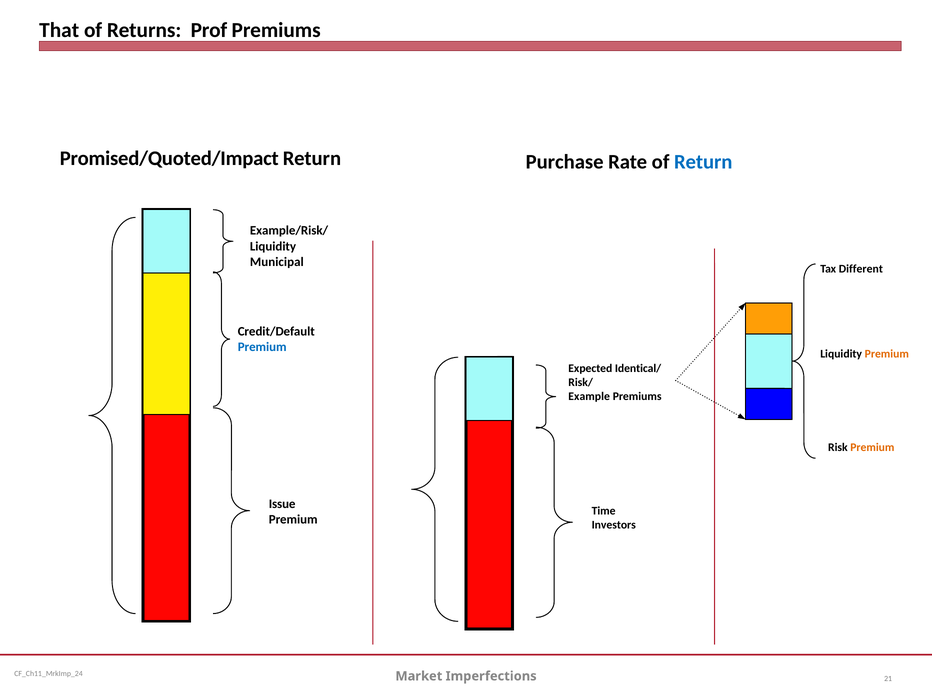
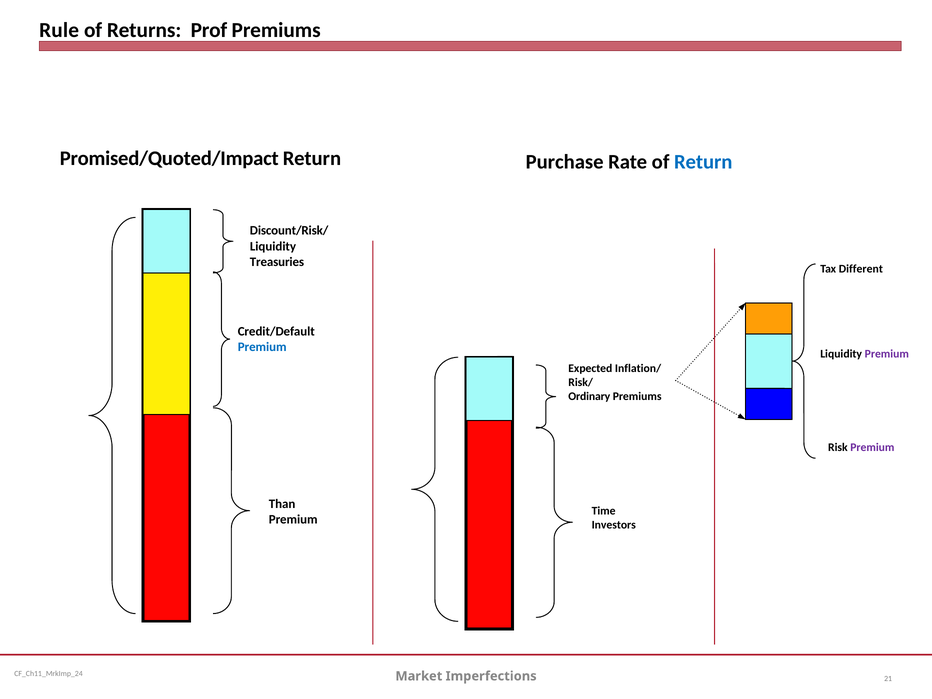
That: That -> Rule
Example/Risk/: Example/Risk/ -> Discount/Risk/
Municipal: Municipal -> Treasuries
Premium at (887, 354) colour: orange -> purple
Identical/: Identical/ -> Inflation/
Example: Example -> Ordinary
Premium at (872, 447) colour: orange -> purple
Issue: Issue -> Than
